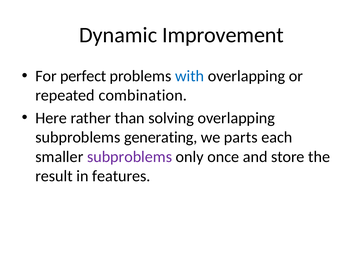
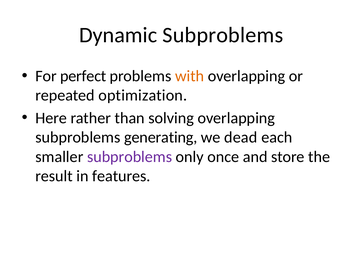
Dynamic Improvement: Improvement -> Subproblems
with colour: blue -> orange
combination: combination -> optimization
parts: parts -> dead
